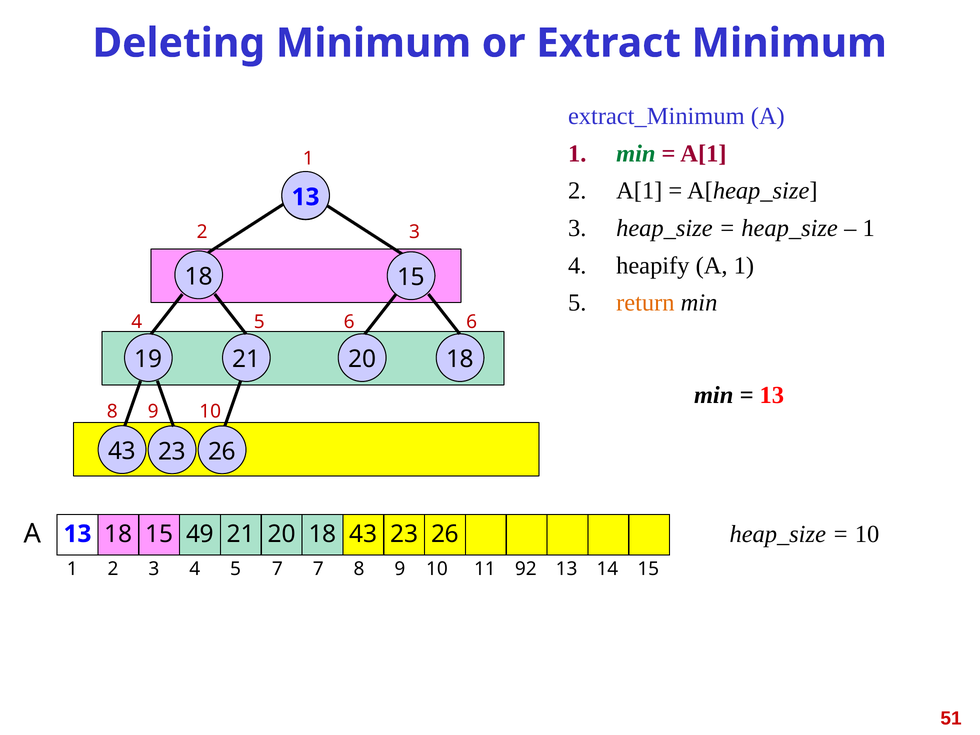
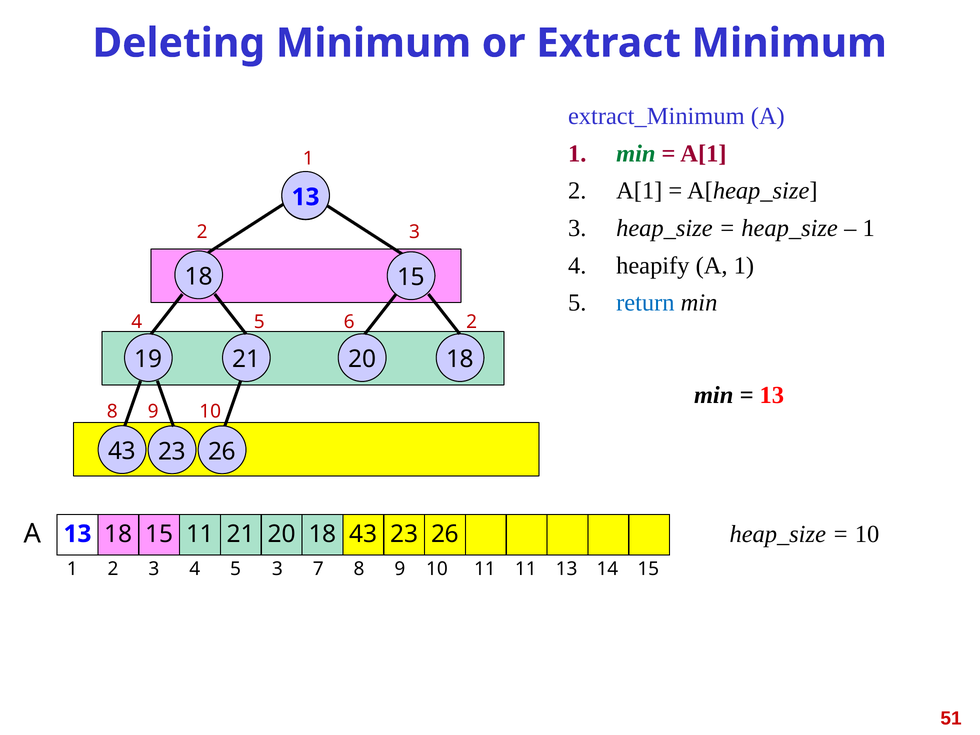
return colour: orange -> blue
6 6: 6 -> 2
15 49: 49 -> 11
5 7: 7 -> 3
11 92: 92 -> 11
